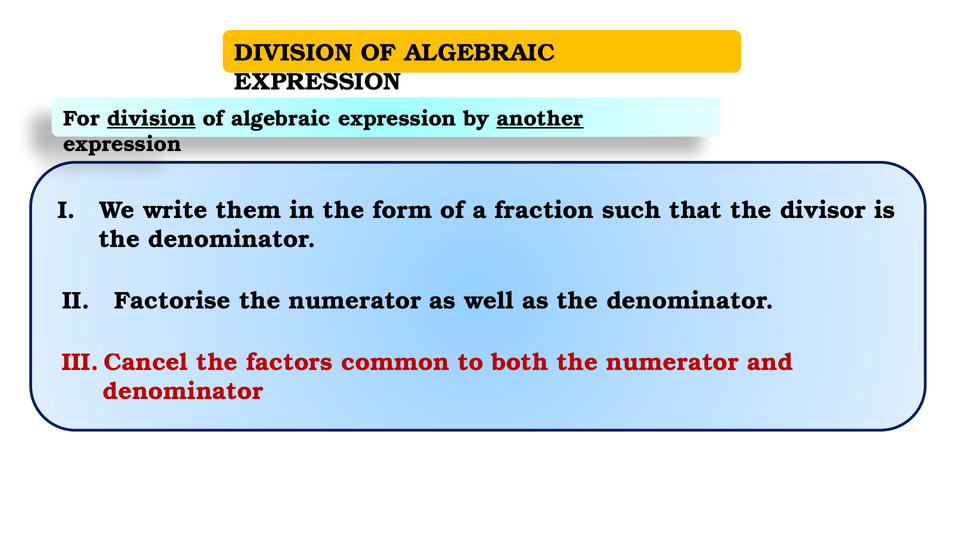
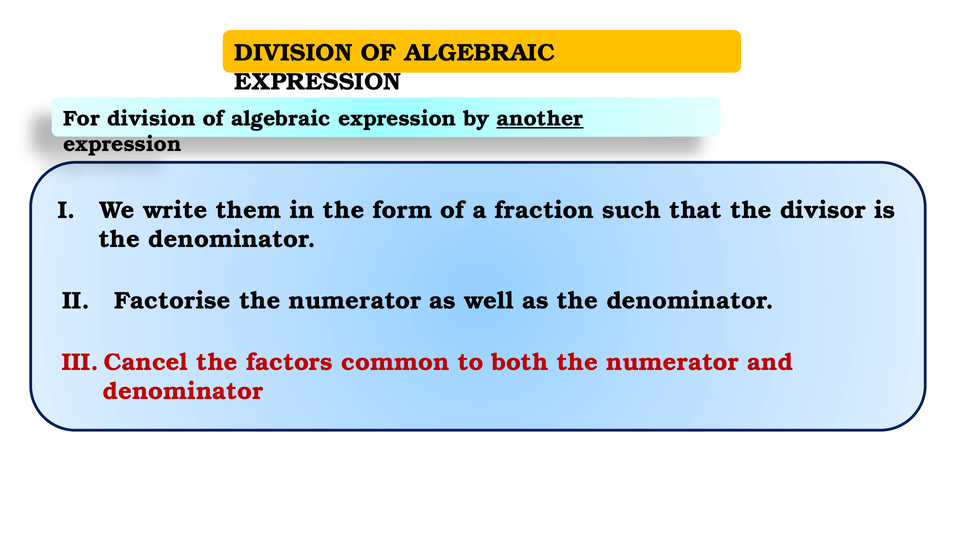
division at (151, 119) underline: present -> none
